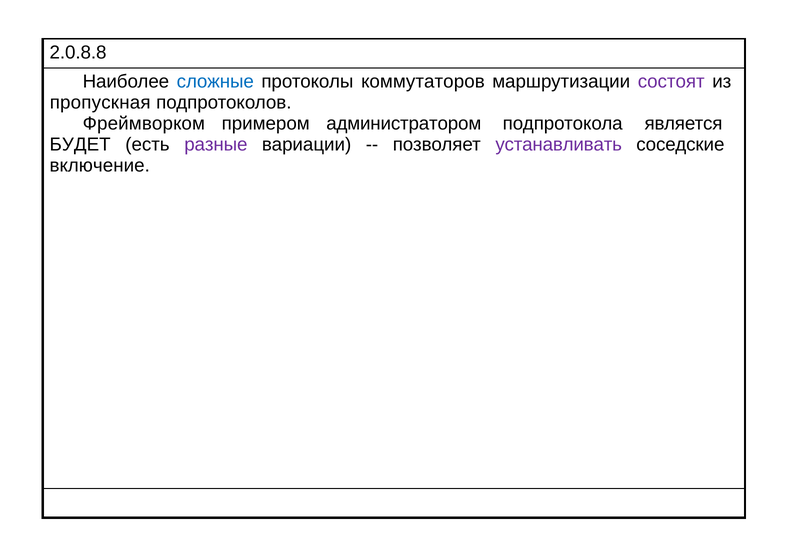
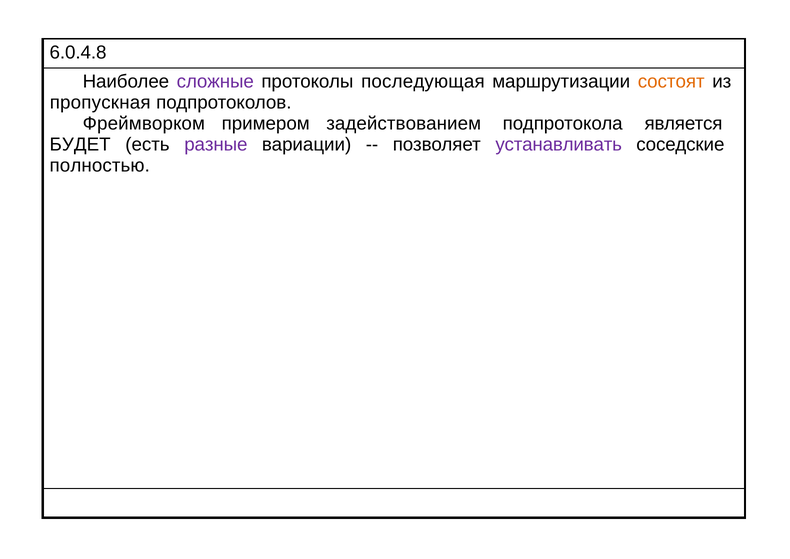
2.0.8.8: 2.0.8.8 -> 6.0.4.8
сложные colour: blue -> purple
коммутаторов: коммутаторов -> последующая
состоят colour: purple -> orange
администратором: администратором -> задействованием
включение: включение -> полностью
